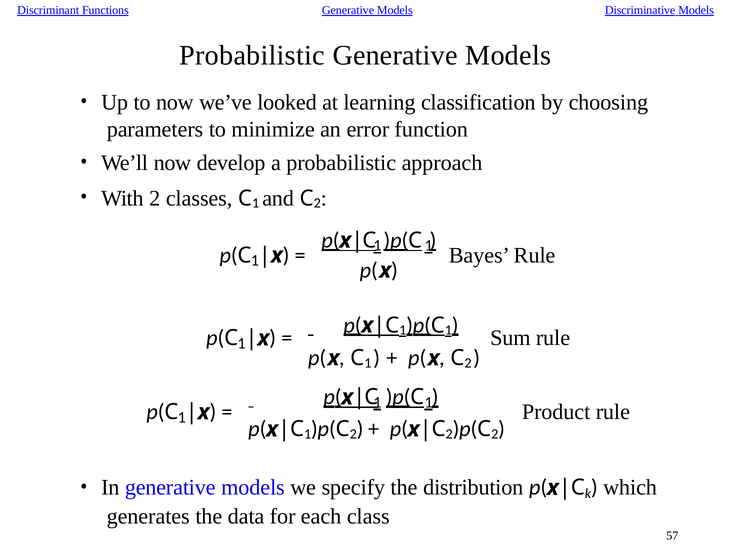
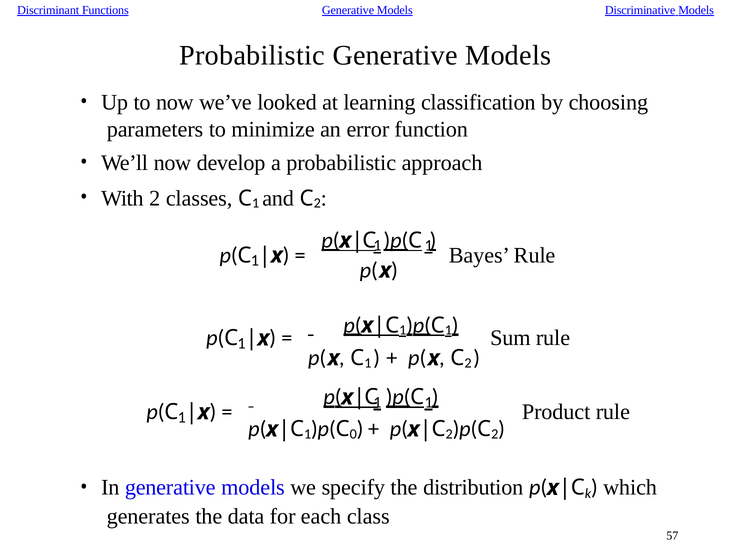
1 )p(C 2: 2 -> 0
